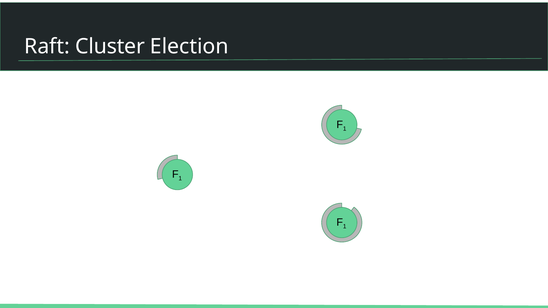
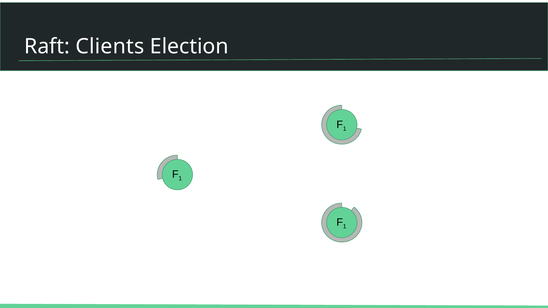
Cluster: Cluster -> Clients
